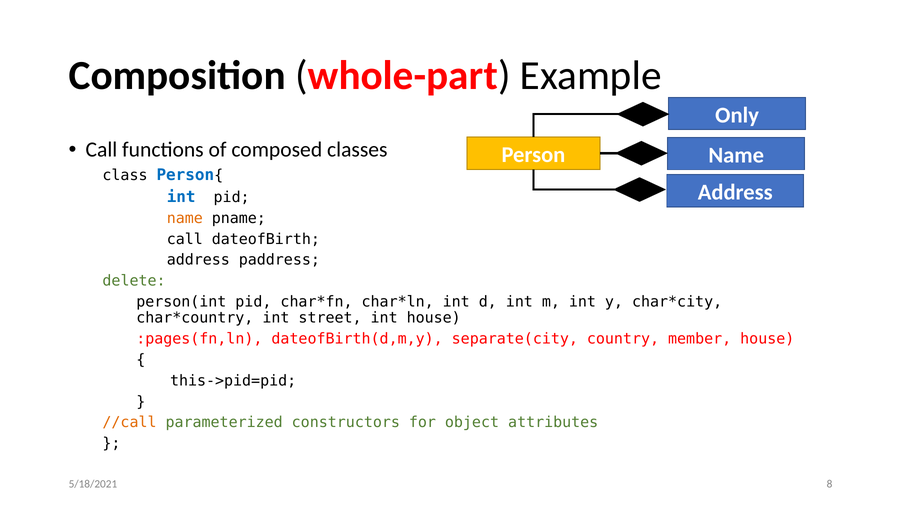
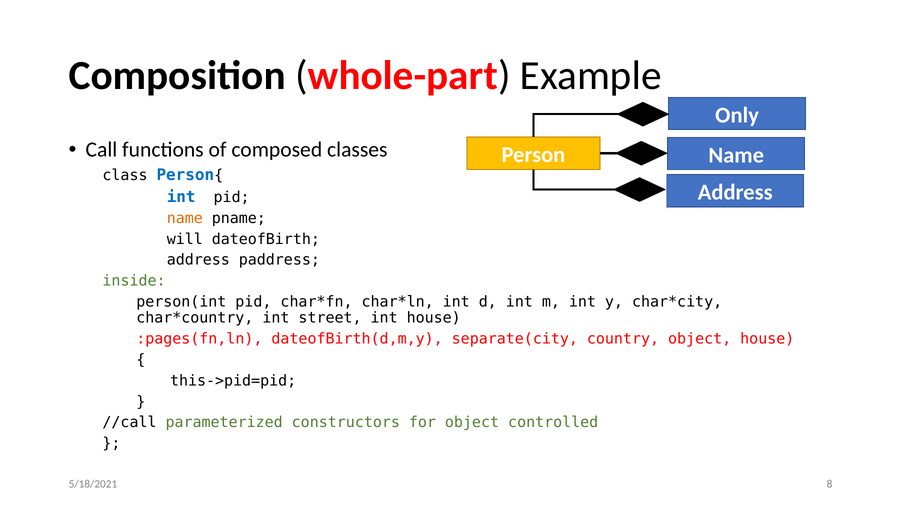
call at (185, 239): call -> will
delete: delete -> inside
country member: member -> object
//call colour: orange -> black
attributes: attributes -> controlled
